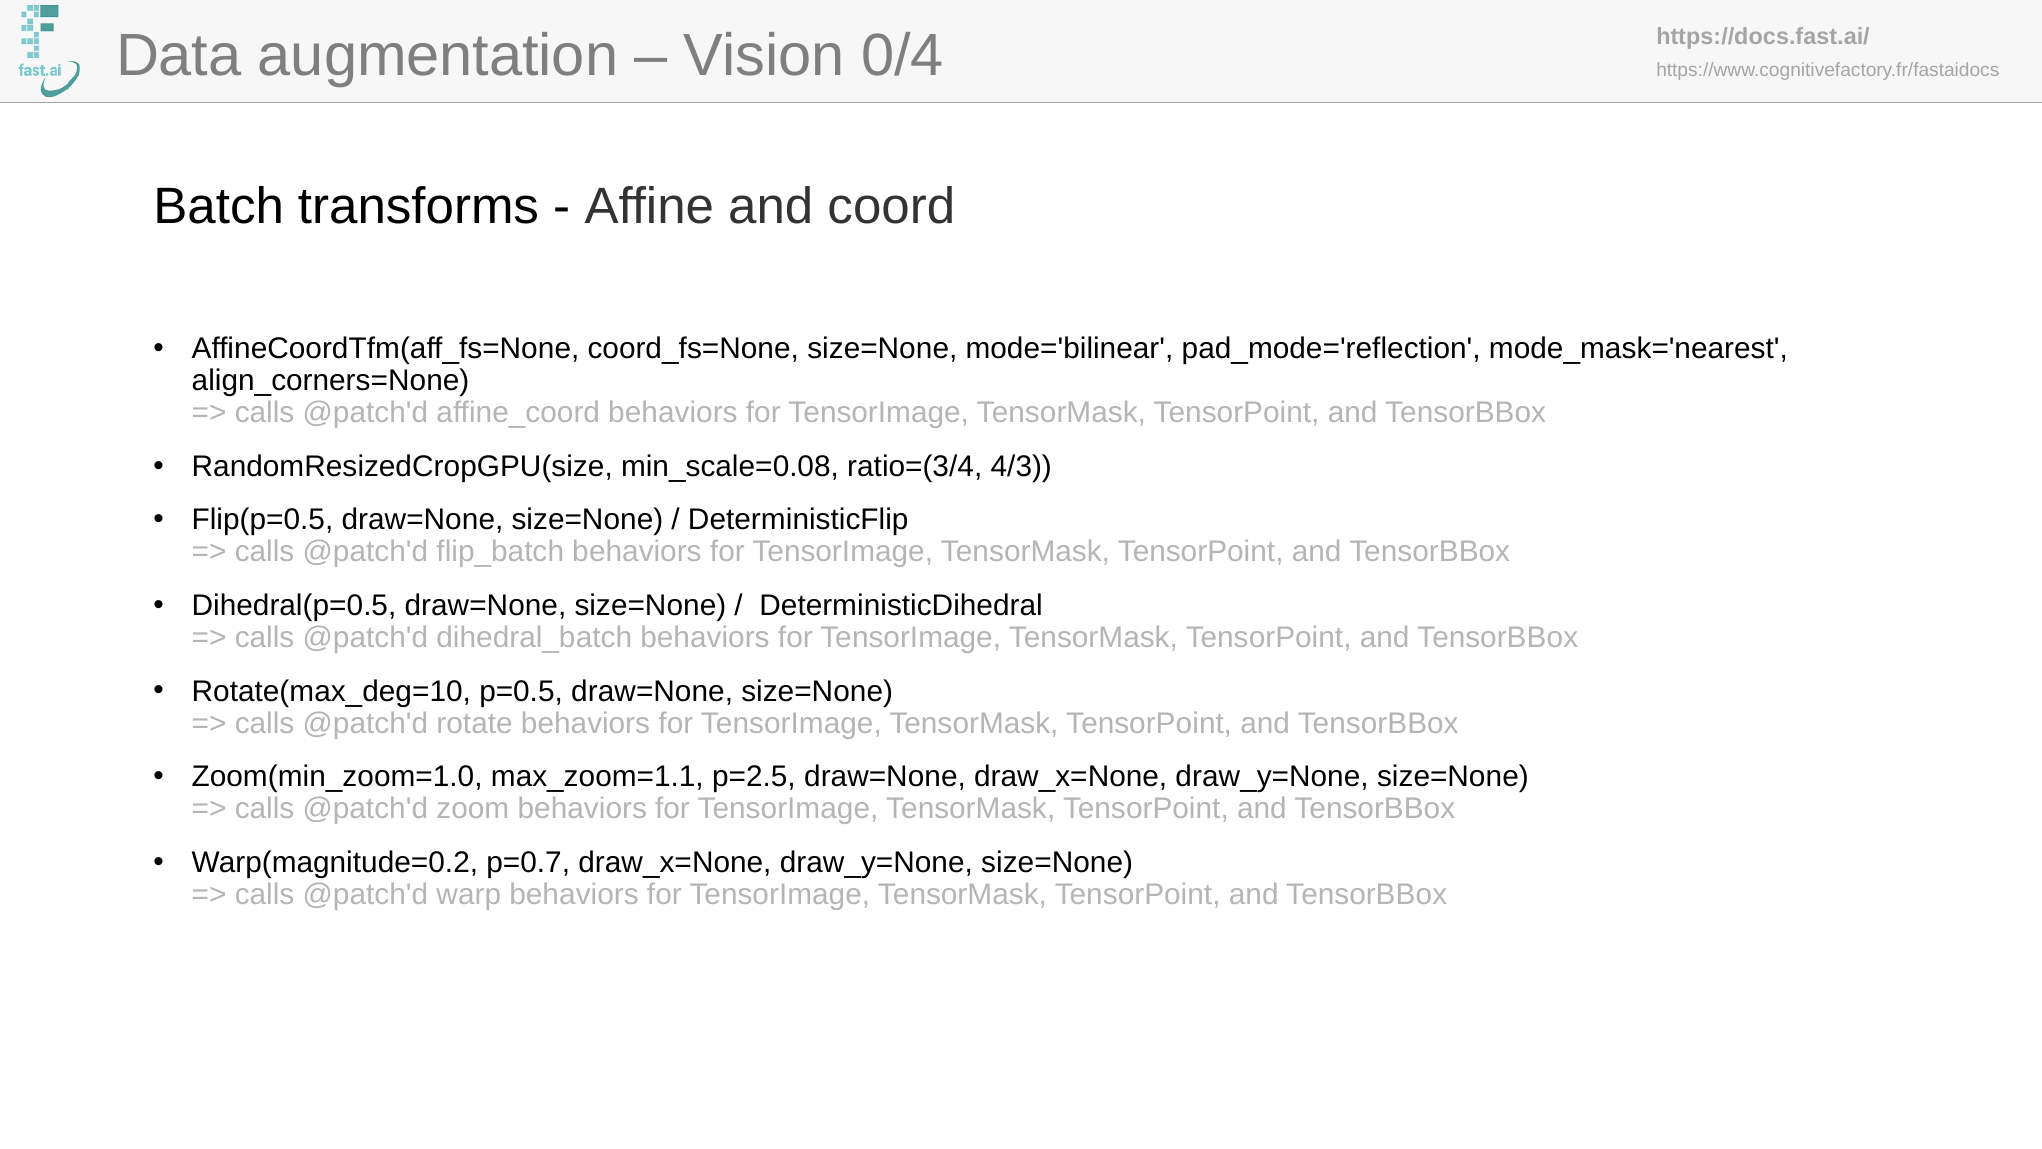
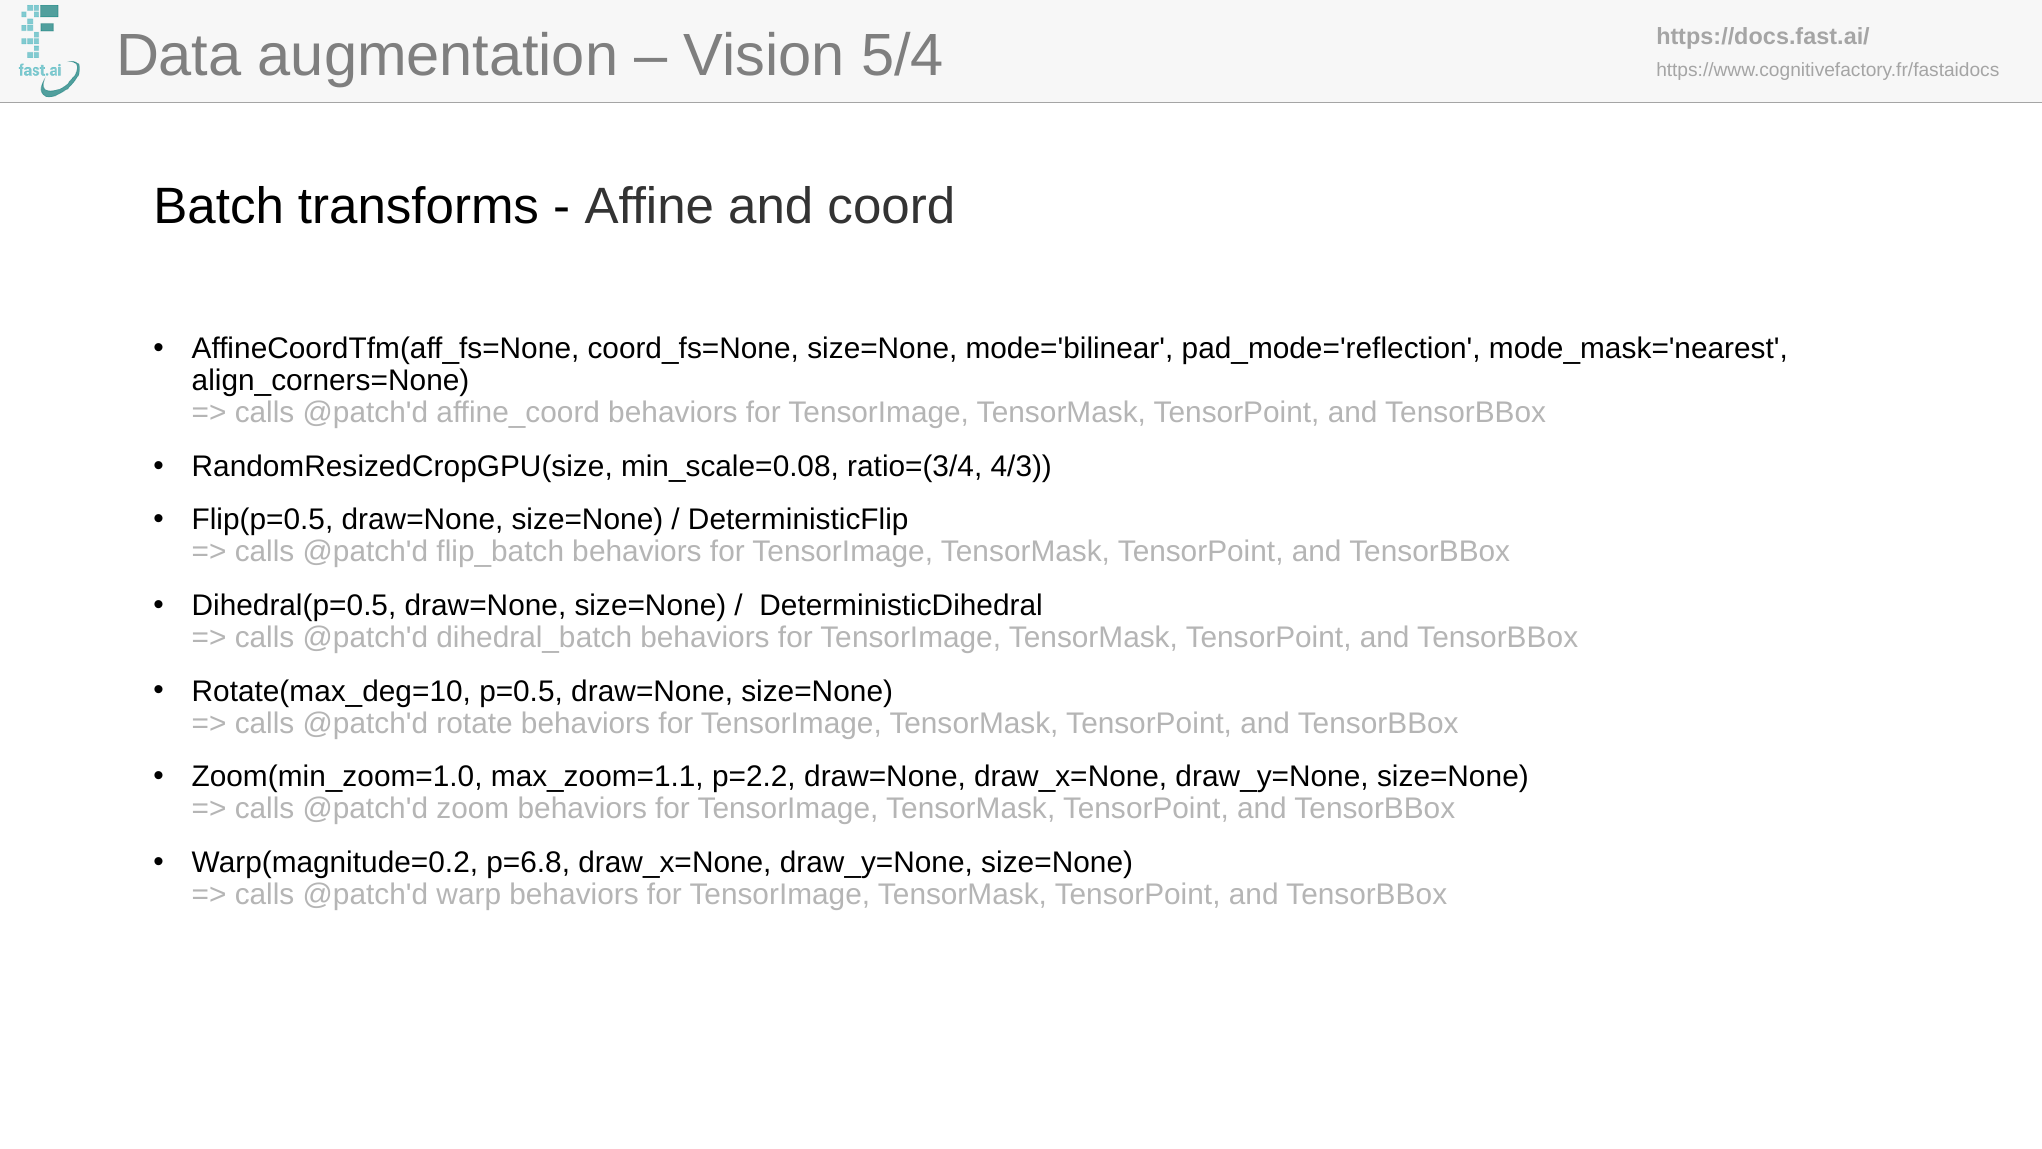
0/4: 0/4 -> 5/4
p=2.5: p=2.5 -> p=2.2
p=0.7: p=0.7 -> p=6.8
